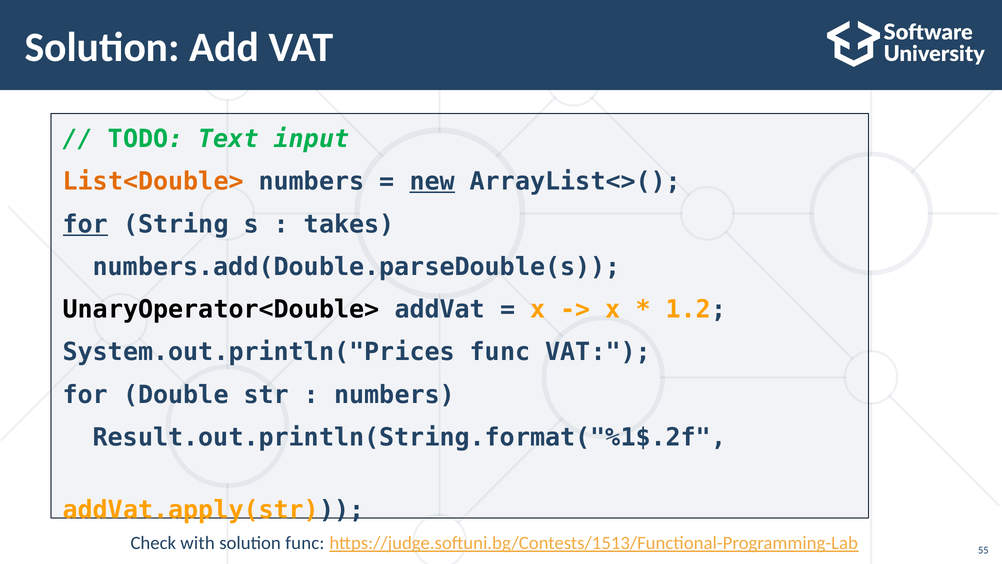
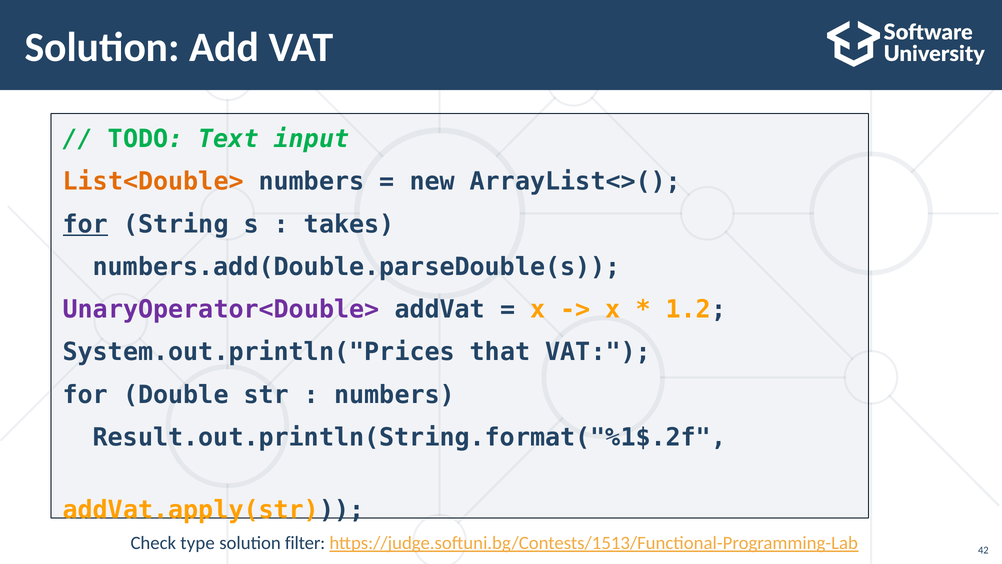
new underline: present -> none
UnaryOperator<Double> colour: black -> purple
System.out.println("Prices func: func -> that
with: with -> type
solution func: func -> filter
55: 55 -> 42
